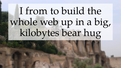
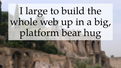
from: from -> large
kilobytes: kilobytes -> platform
